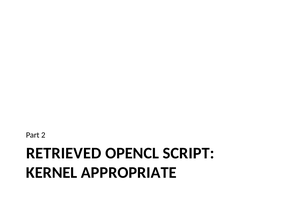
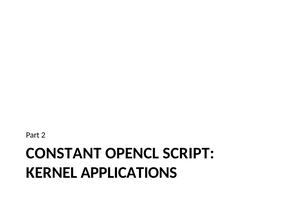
RETRIEVED: RETRIEVED -> CONSTANT
APPROPRIATE: APPROPRIATE -> APPLICATIONS
